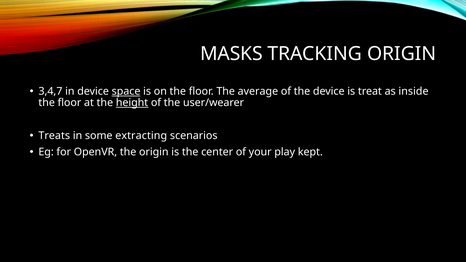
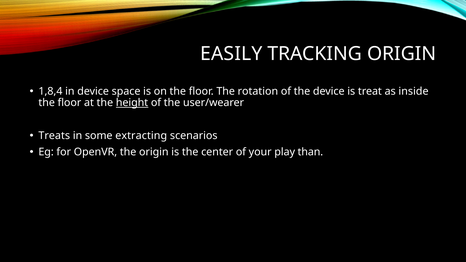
MASKS: MASKS -> EASILY
3,4,7: 3,4,7 -> 1,8,4
space underline: present -> none
average: average -> rotation
kept: kept -> than
